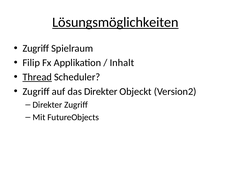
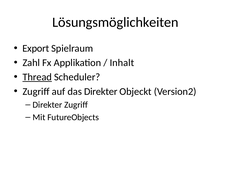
Lösungsmöglichkeiten underline: present -> none
Zugriff at (36, 48): Zugriff -> Export
Filip: Filip -> Zahl
